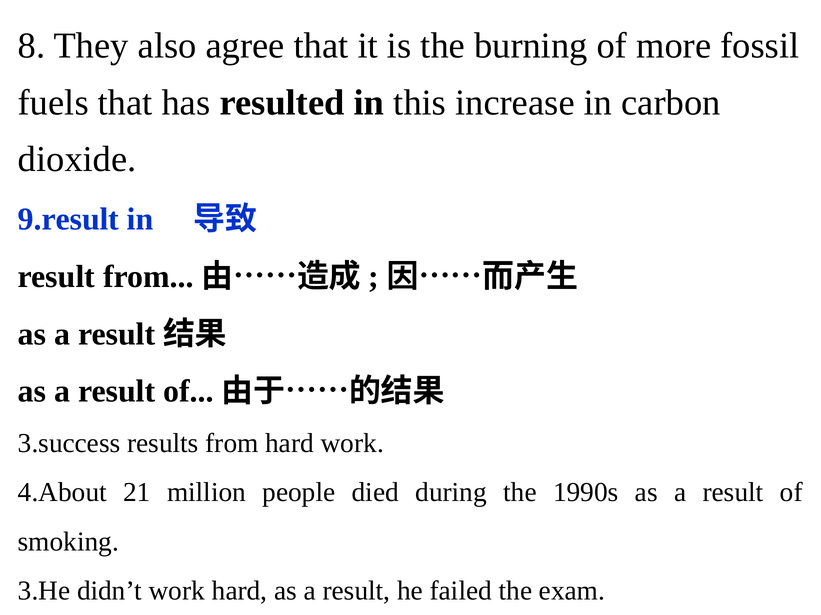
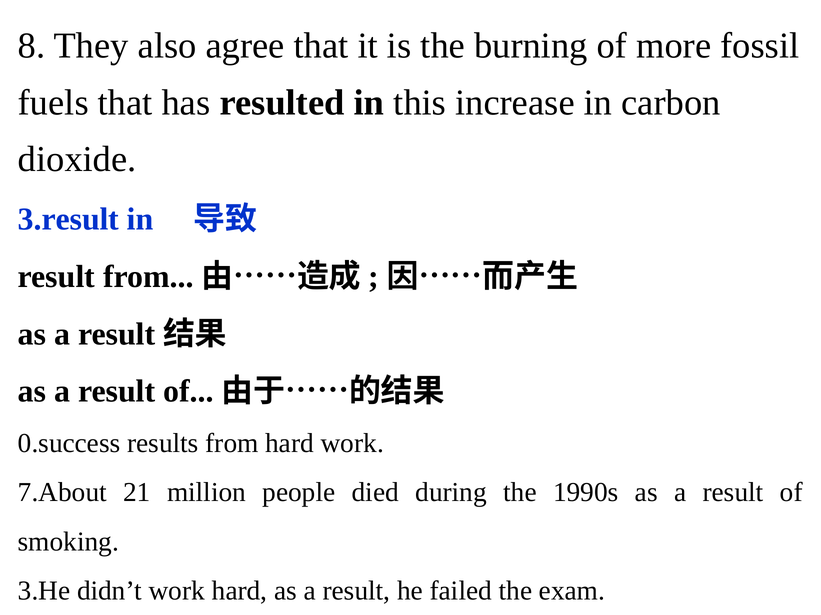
9.result: 9.result -> 3.result
3.success: 3.success -> 0.success
4.About: 4.About -> 7.About
